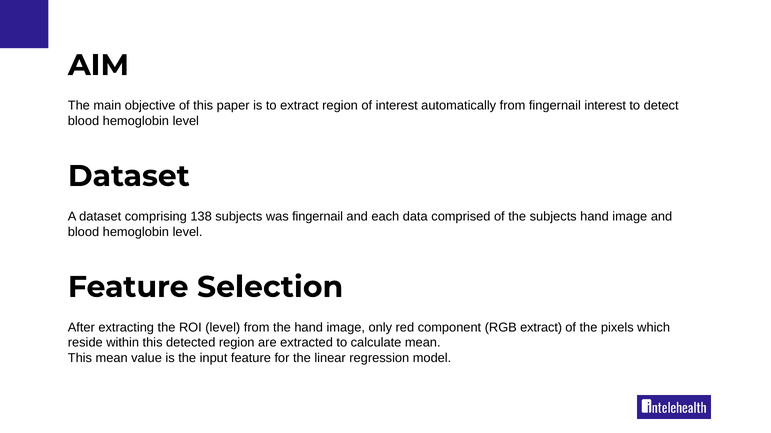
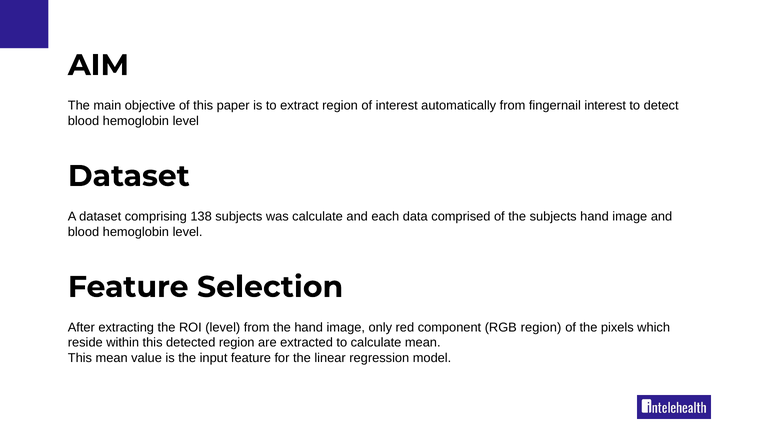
was fingernail: fingernail -> calculate
RGB extract: extract -> region
